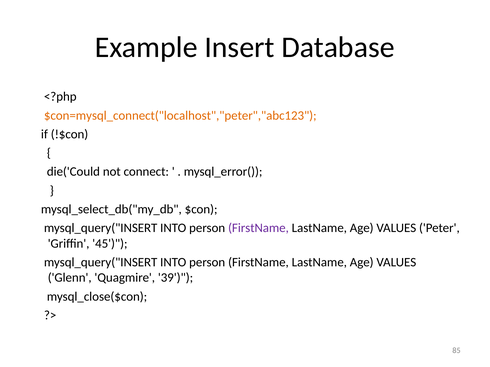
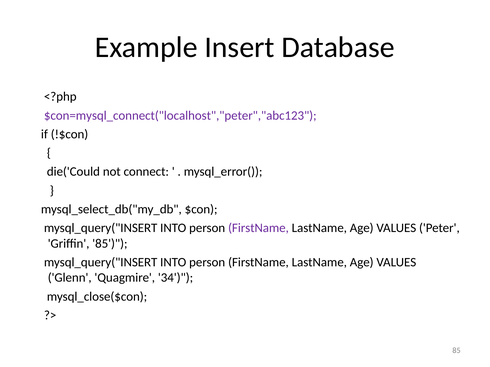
$con=mysql_connect("localhost","peter","abc123 colour: orange -> purple
Griffin 45: 45 -> 85
39: 39 -> 34
